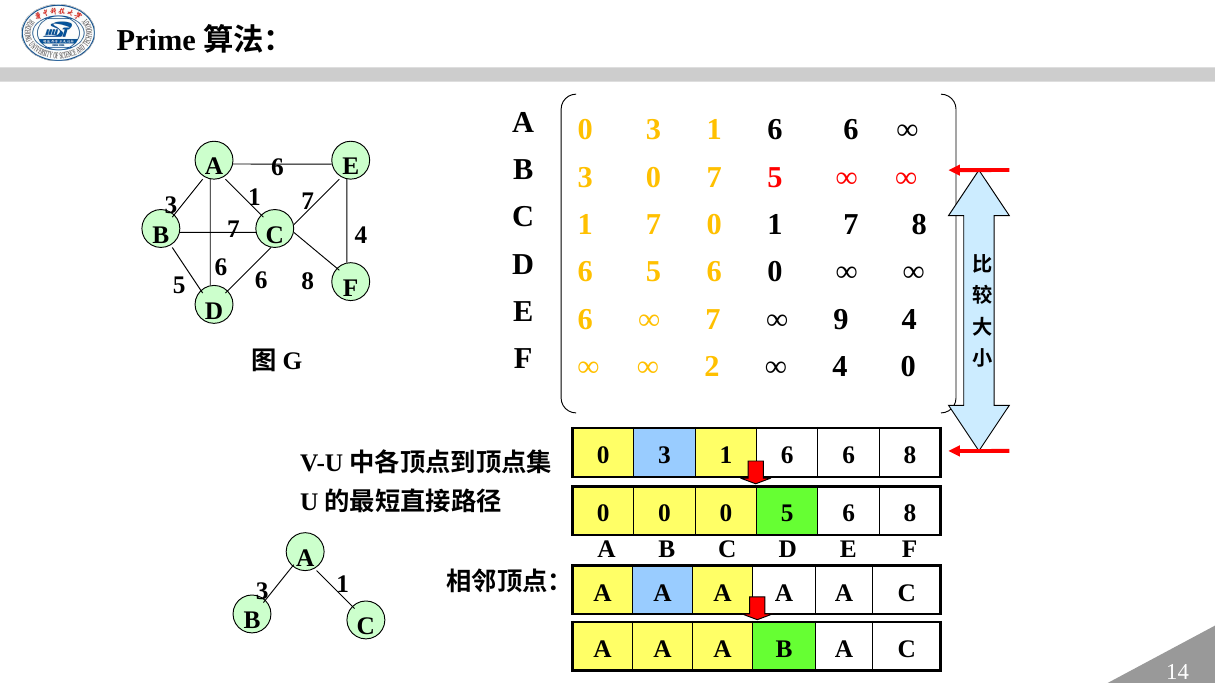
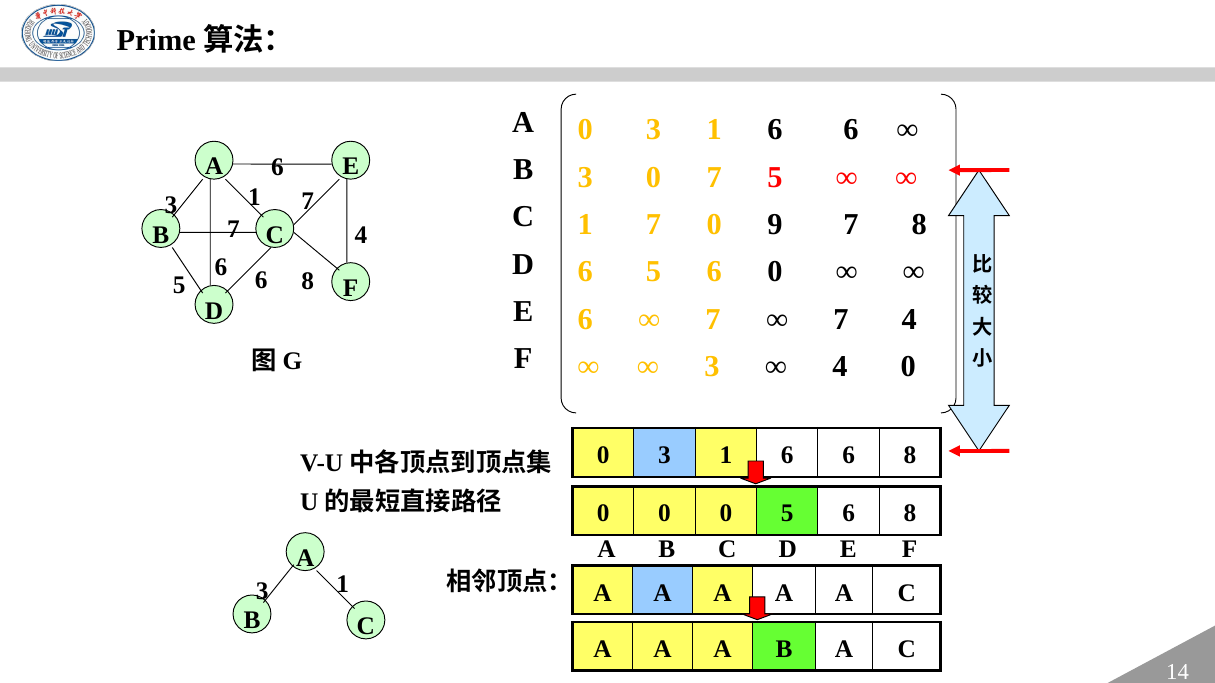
0 1: 1 -> 9
9 at (841, 319): 9 -> 7
2 at (712, 367): 2 -> 3
